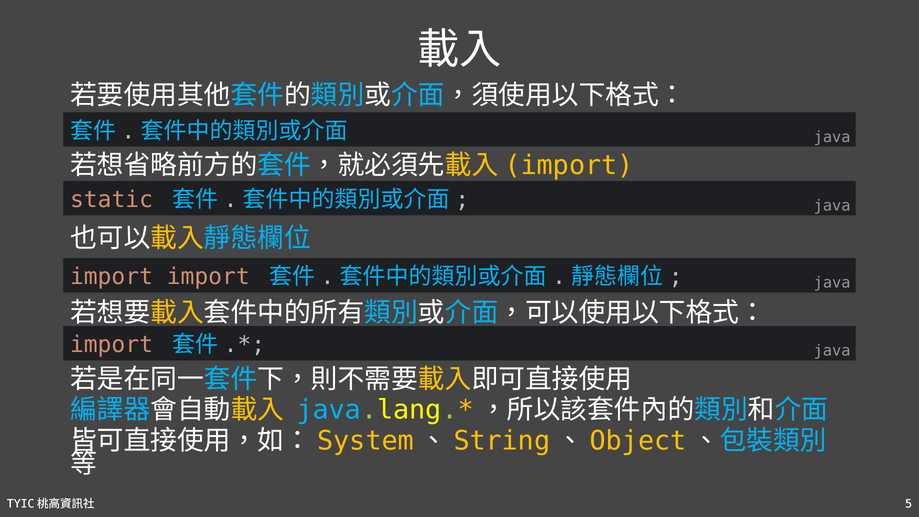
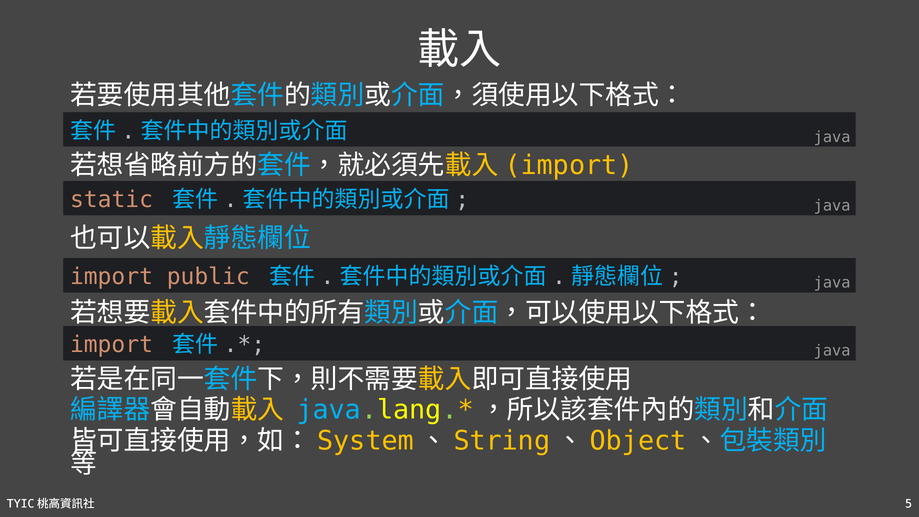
import import: import -> public
